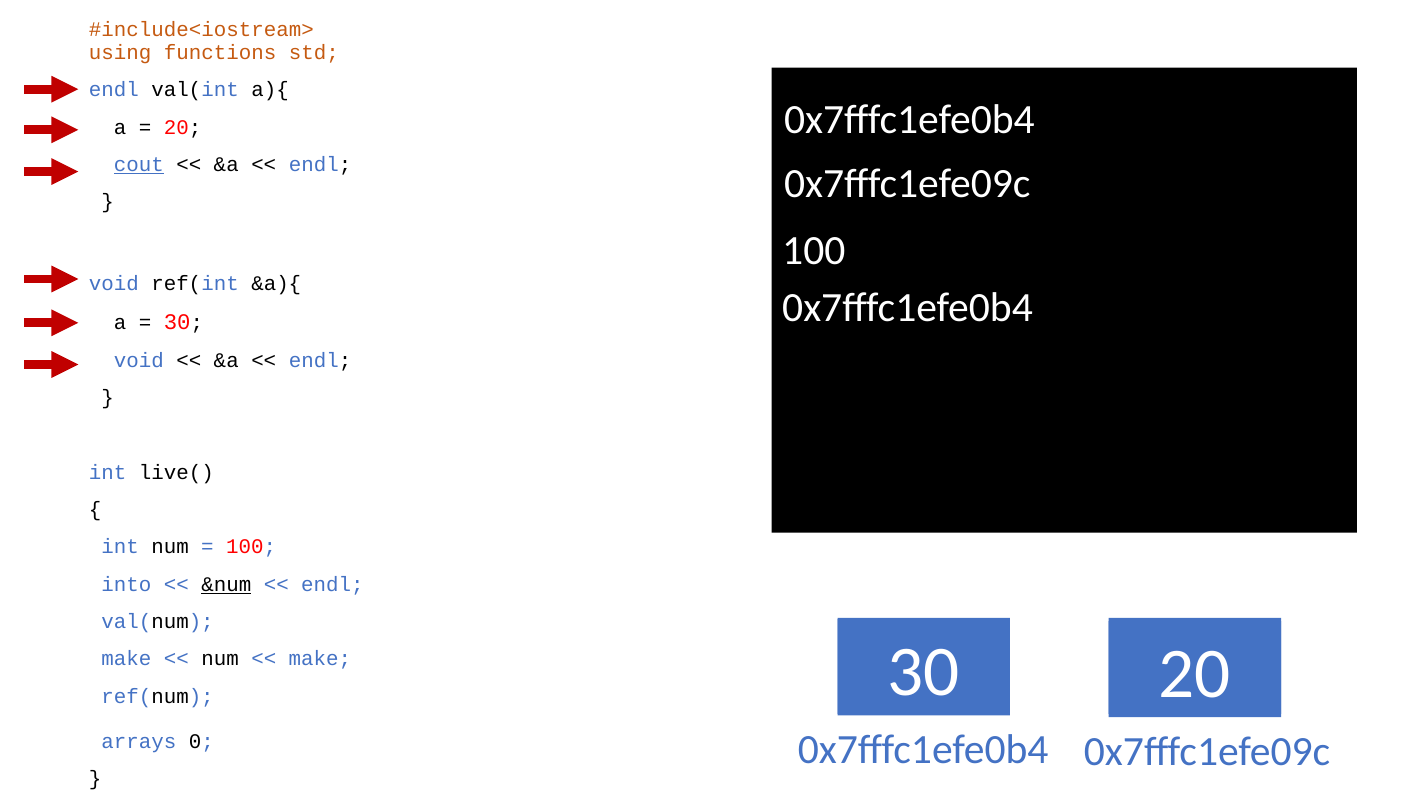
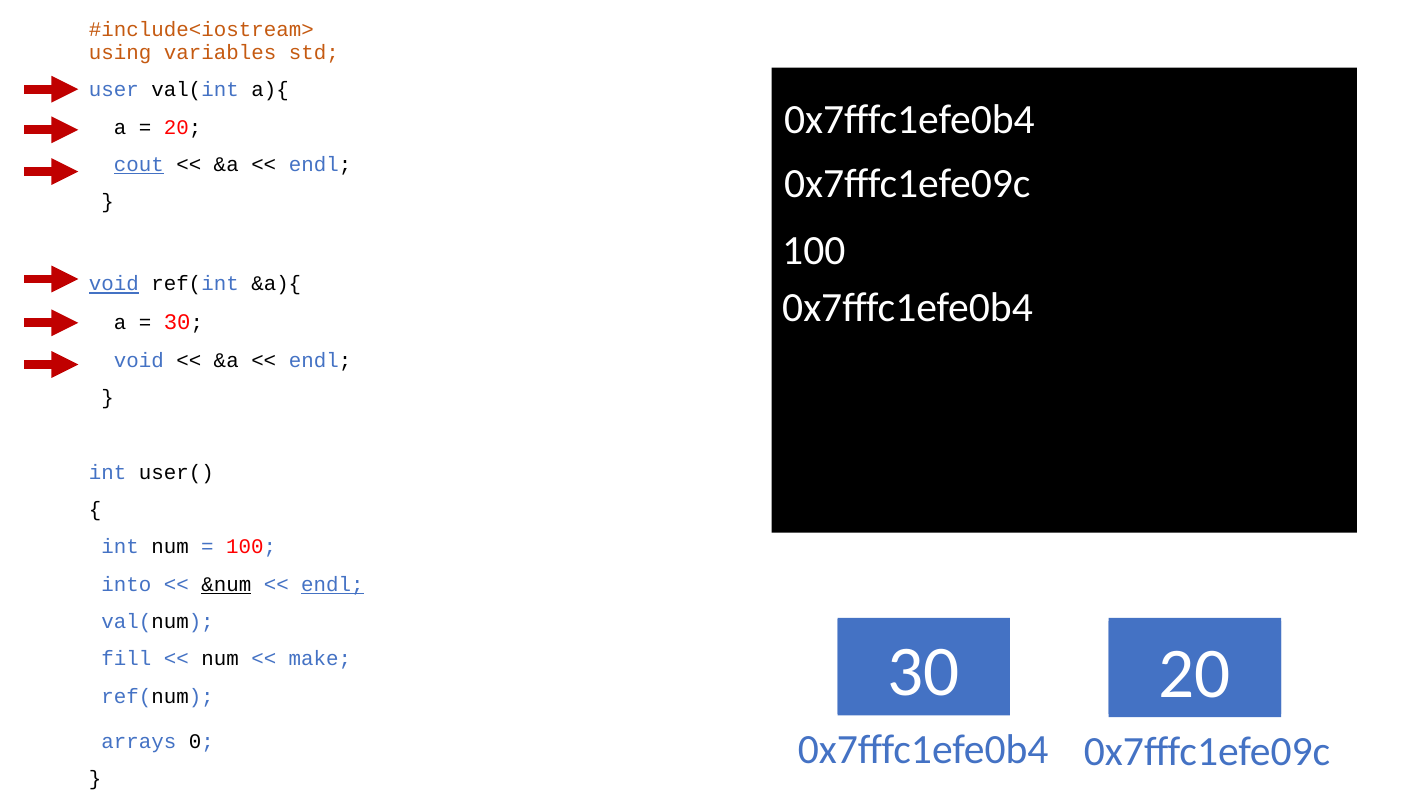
functions: functions -> variables
endl at (114, 90): endl -> user
void at (114, 284) underline: none -> present
live(: live( -> user(
endl at (332, 585) underline: none -> present
make at (126, 659): make -> fill
